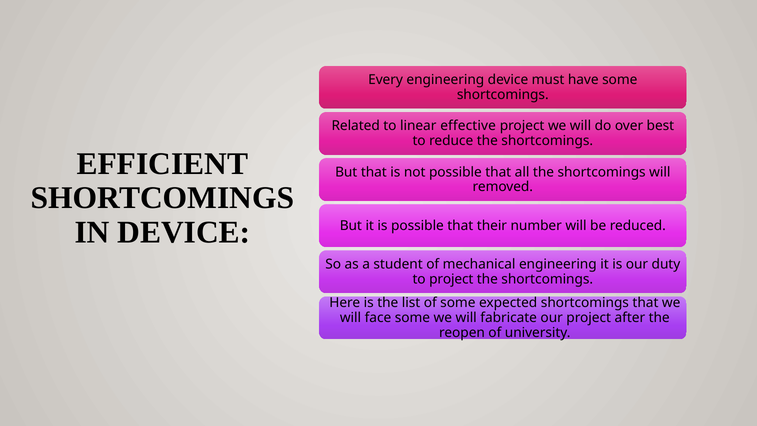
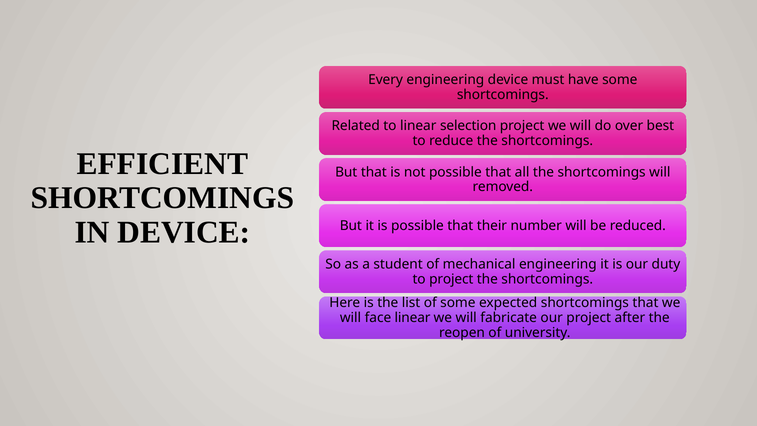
effective: effective -> selection
face some: some -> linear
